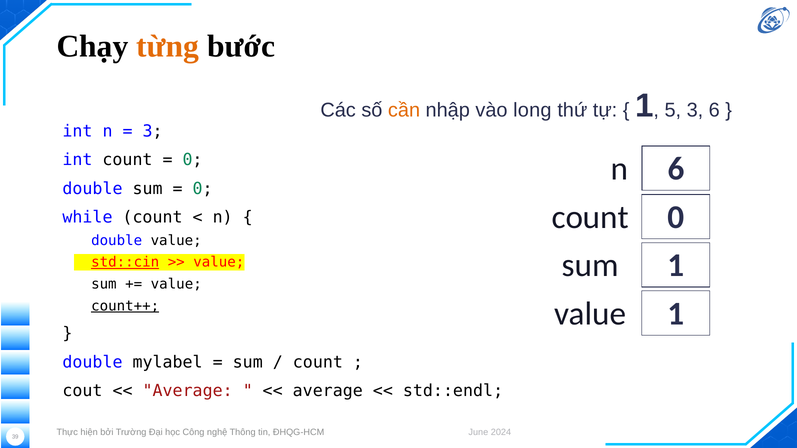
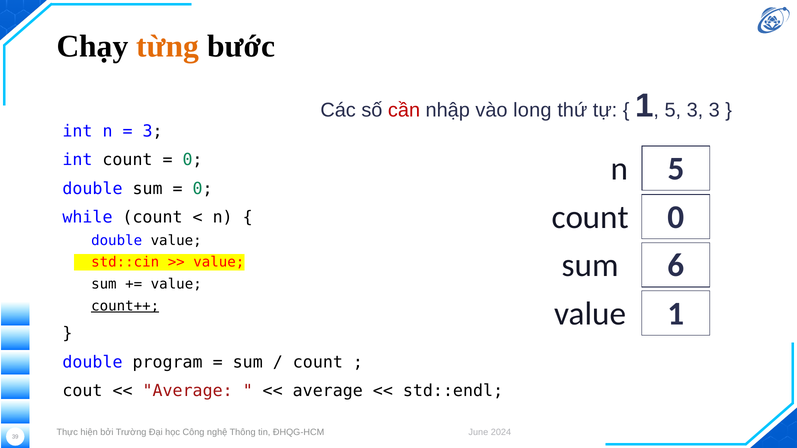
cần colour: orange -> red
3 6: 6 -> 3
n 6: 6 -> 5
sum 1: 1 -> 6
std::cin underline: present -> none
mylabel: mylabel -> program
